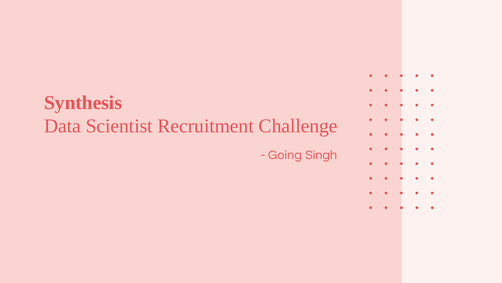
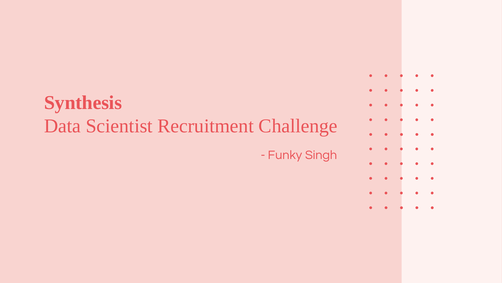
Going: Going -> Funky
